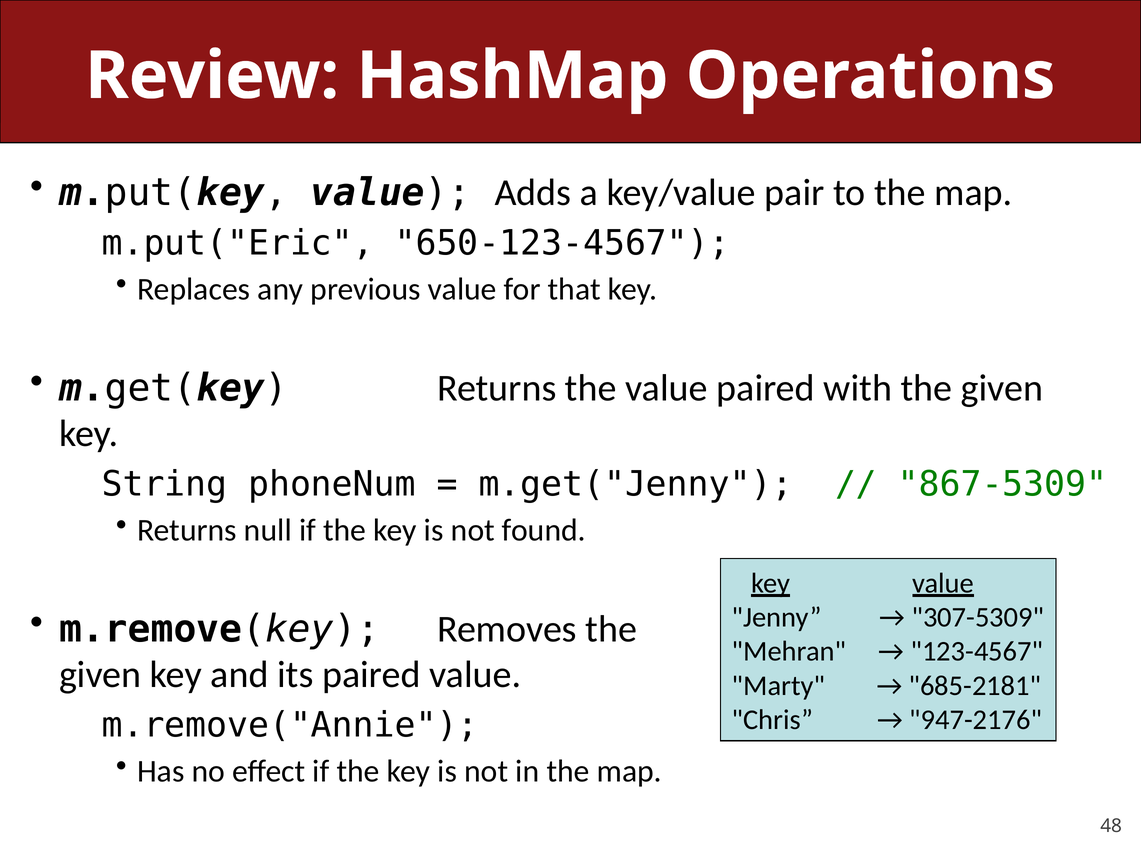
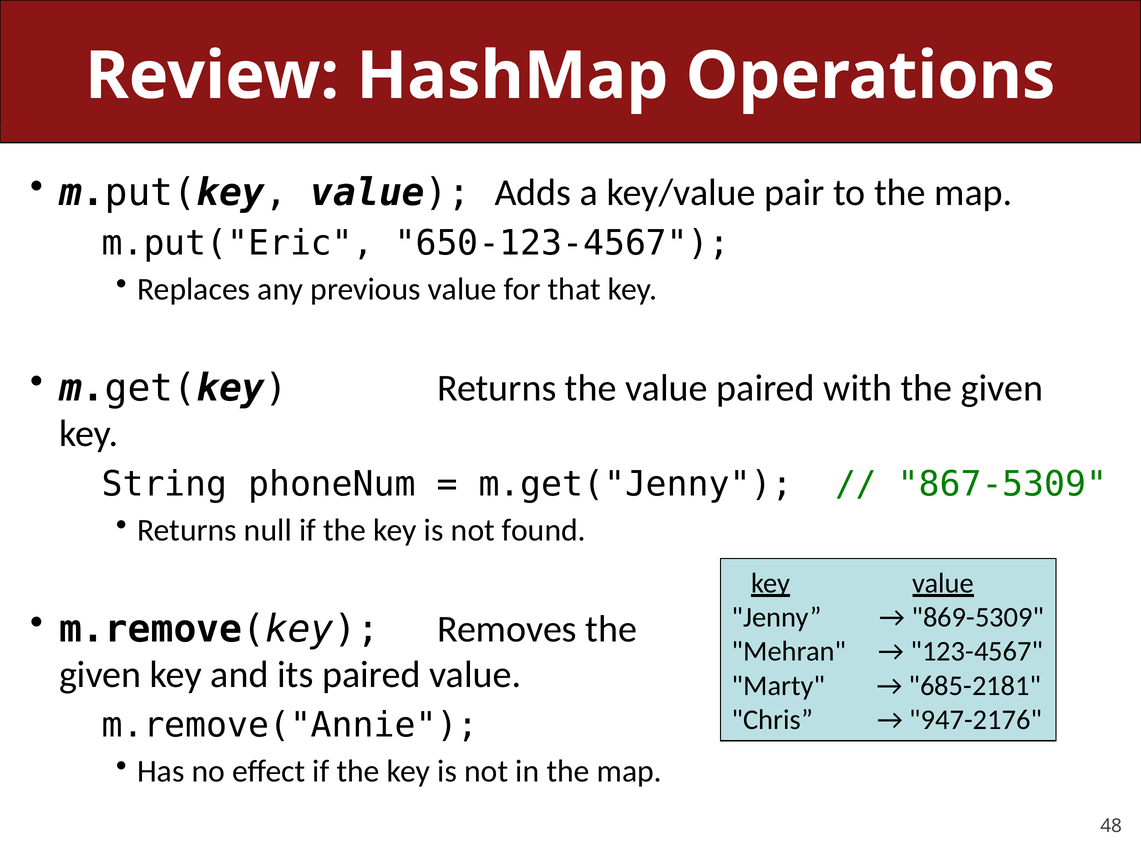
307-5309: 307-5309 -> 869-5309
